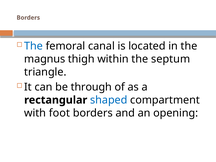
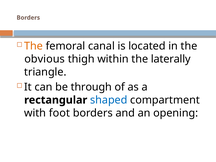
The at (34, 46) colour: blue -> orange
magnus: magnus -> obvious
septum: septum -> laterally
